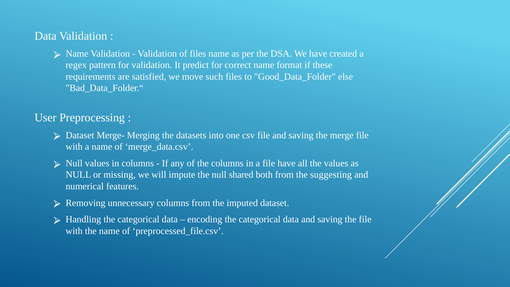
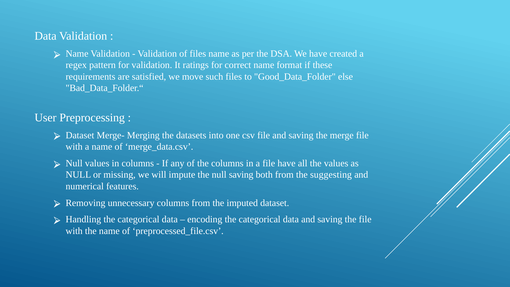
predict: predict -> ratings
null shared: shared -> saving
